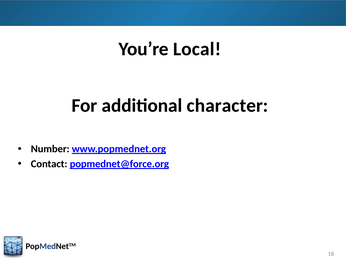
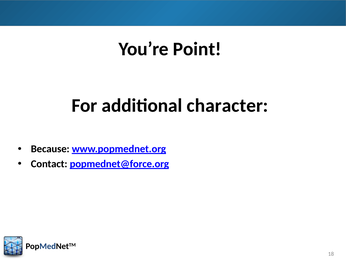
Local: Local -> Point
Number: Number -> Because
